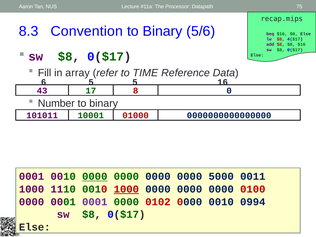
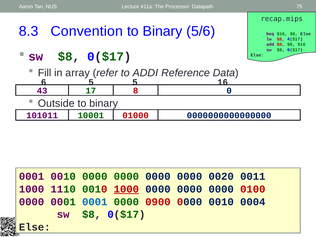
TIME: TIME -> ADDI
Number: Number -> Outside
0000 at (95, 176) underline: present -> none
5000: 5000 -> 0020
0001 at (95, 202) colour: purple -> blue
0102: 0102 -> 0900
0994: 0994 -> 0004
